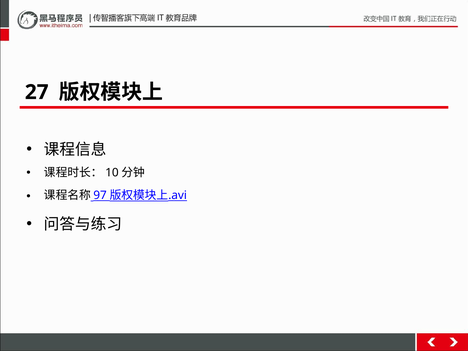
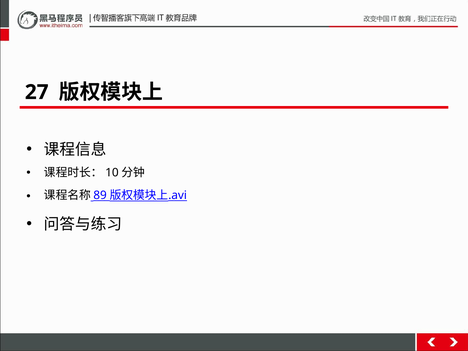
97: 97 -> 89
